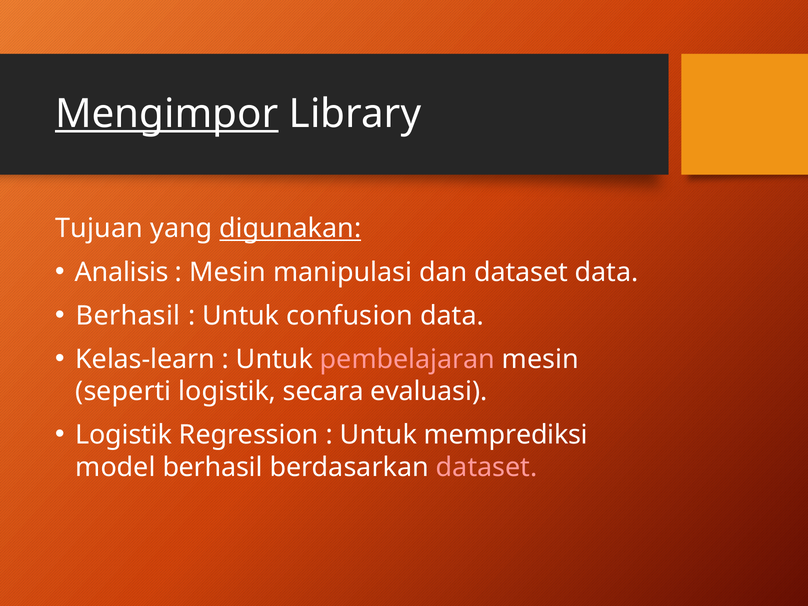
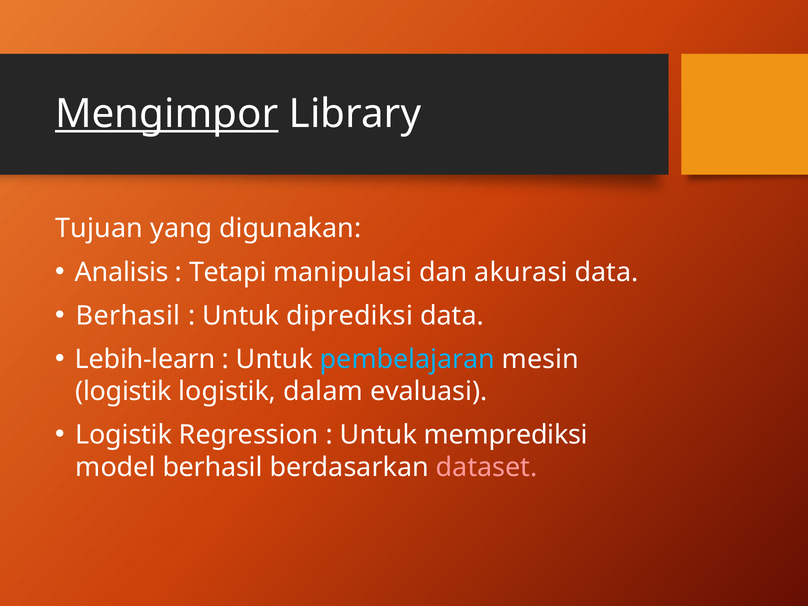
digunakan underline: present -> none
Mesin at (228, 272): Mesin -> Tetapi
dan dataset: dataset -> akurasi
confusion: confusion -> diprediksi
Kelas-learn: Kelas-learn -> Lebih-learn
pembelajaran colour: pink -> light blue
seperti at (123, 392): seperti -> logistik
secara: secara -> dalam
